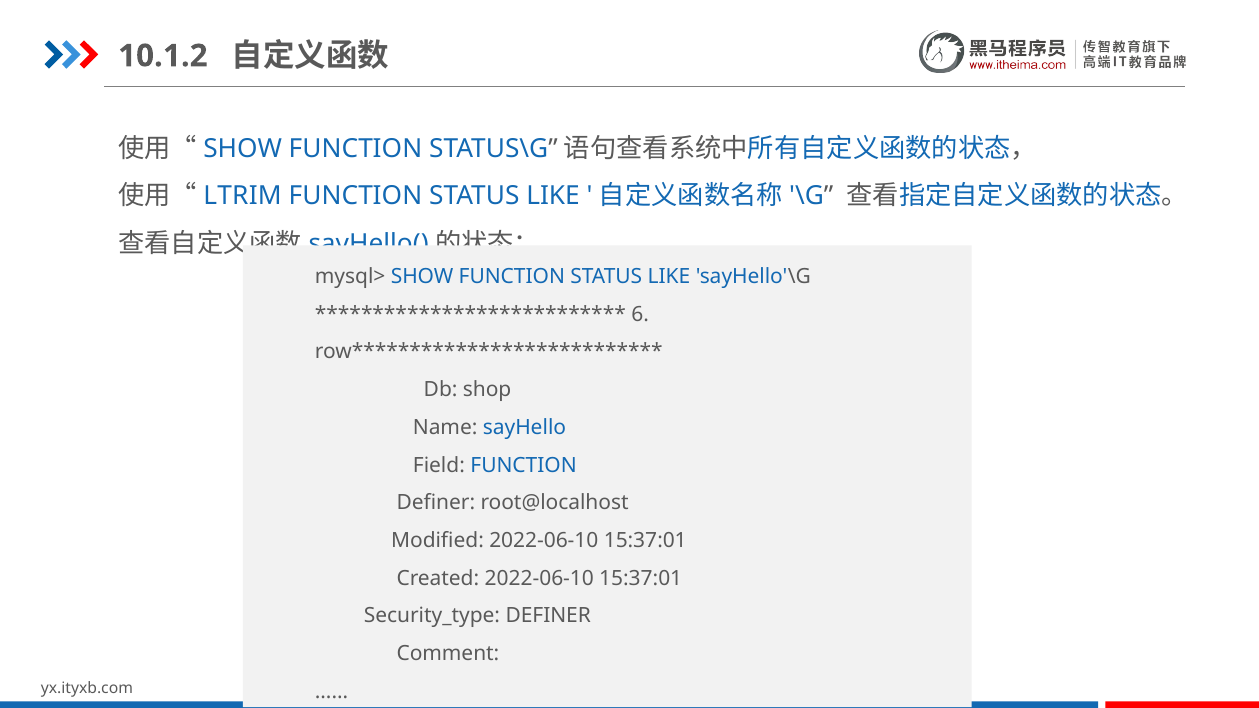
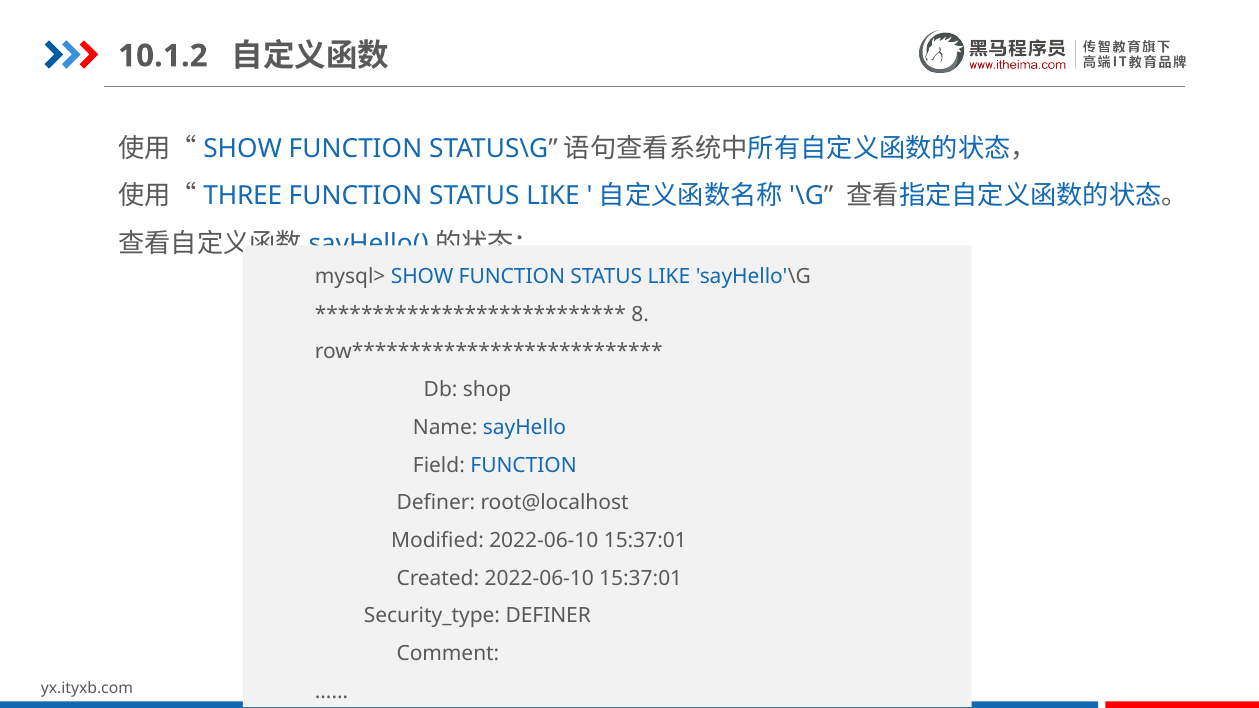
LTRIM: LTRIM -> THREE
6: 6 -> 8
